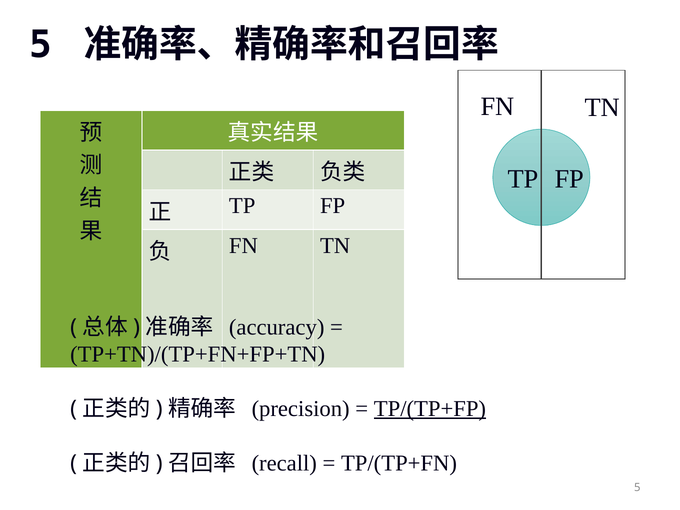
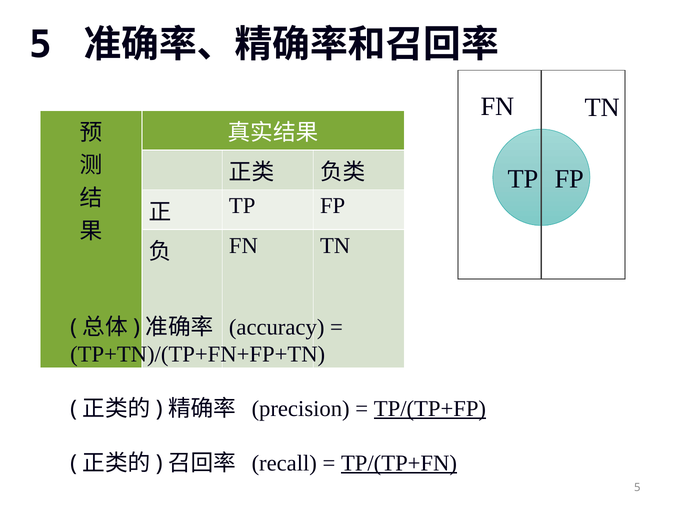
TP/(TP+FN underline: none -> present
